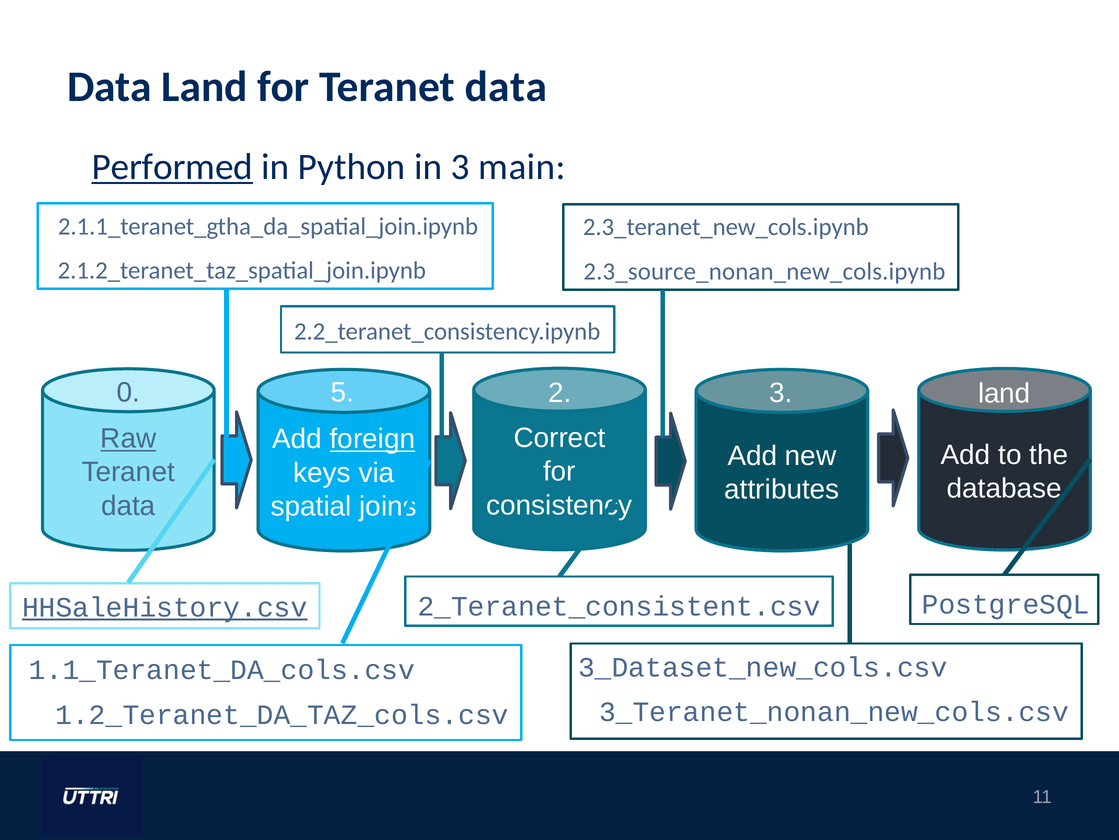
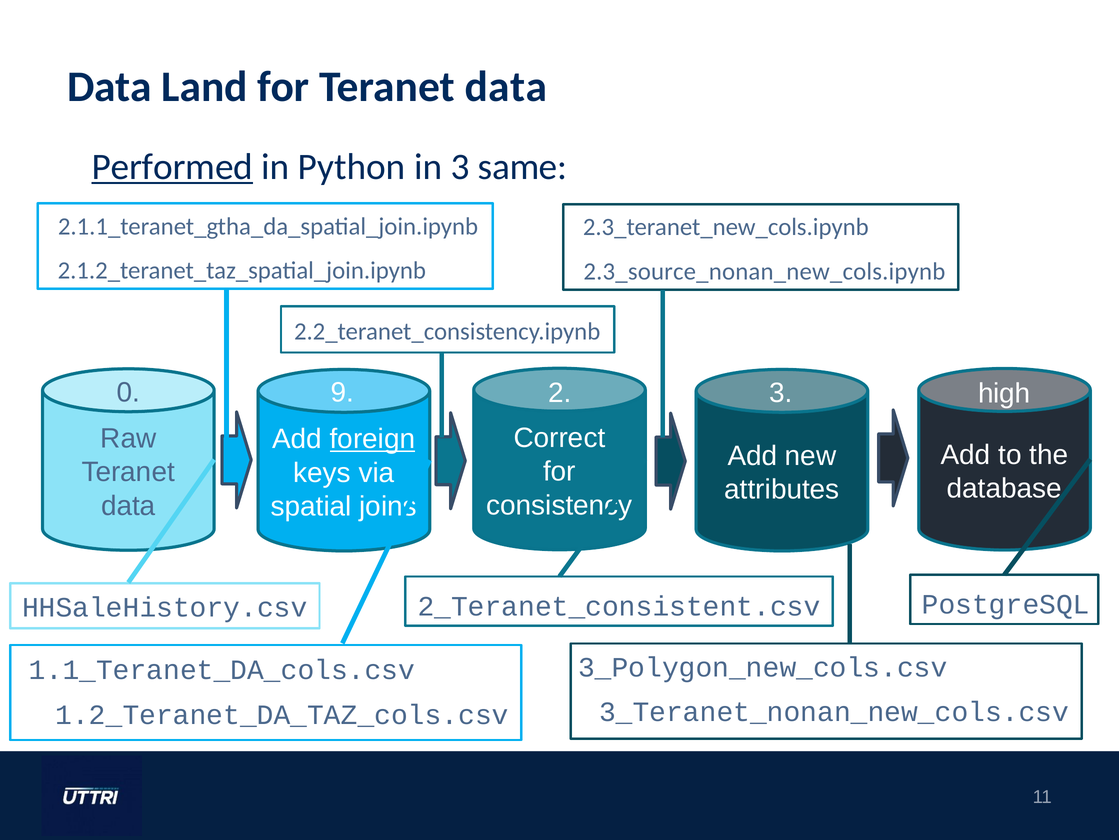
main: main -> same
5: 5 -> 9
2 land: land -> high
Raw underline: present -> none
HHSaleHistory.csv underline: present -> none
3_Dataset_new_cols.csv: 3_Dataset_new_cols.csv -> 3_Polygon_new_cols.csv
